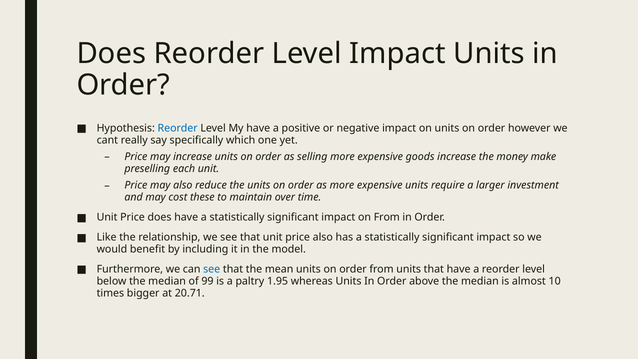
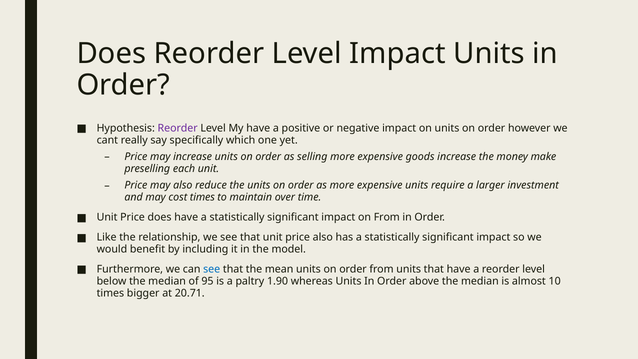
Reorder at (178, 128) colour: blue -> purple
cost these: these -> times
99: 99 -> 95
1.95: 1.95 -> 1.90
